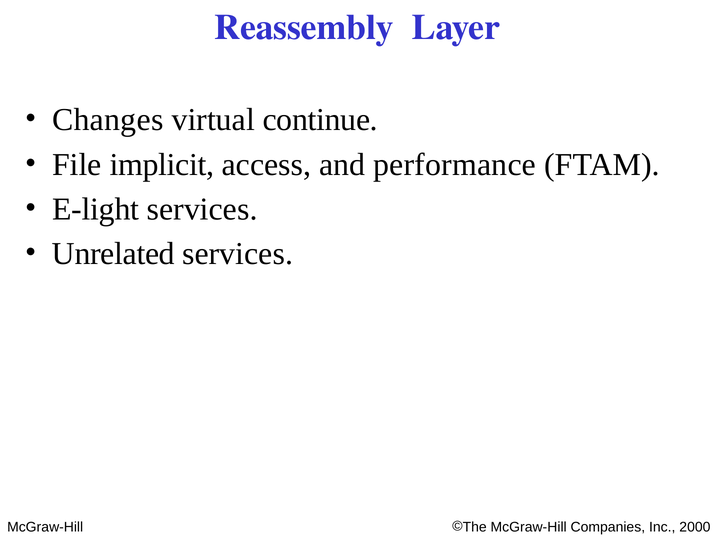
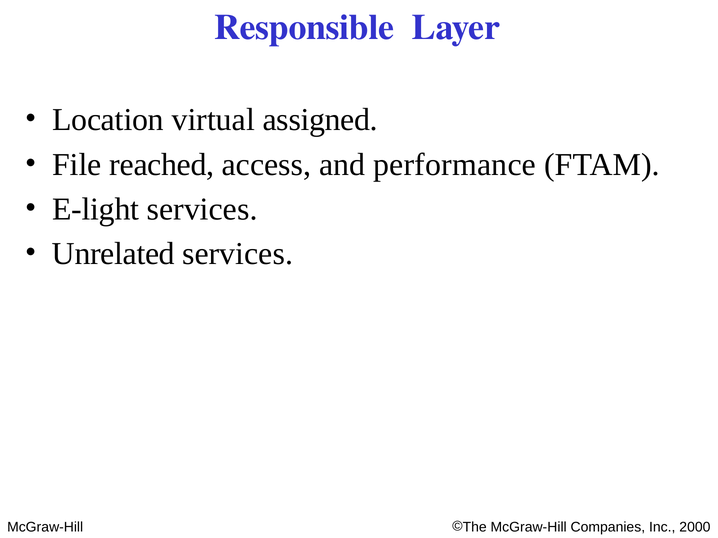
Reassembly: Reassembly -> Responsible
Changes: Changes -> Location
continue: continue -> assigned
implicit: implicit -> reached
